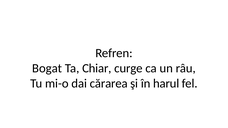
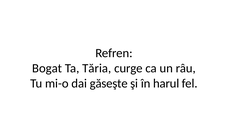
Chiar: Chiar -> Tăria
cărarea: cărarea -> găseşte
